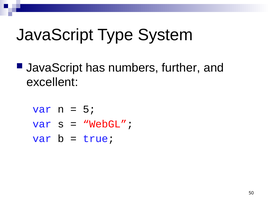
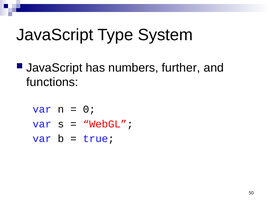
excellent: excellent -> functions
5: 5 -> 0
